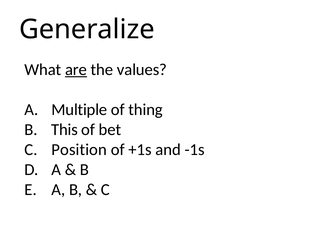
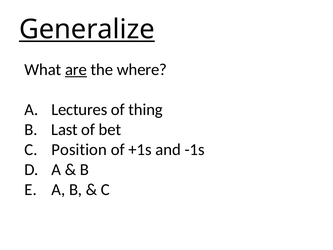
Generalize underline: none -> present
values: values -> where
Multiple: Multiple -> Lectures
This: This -> Last
